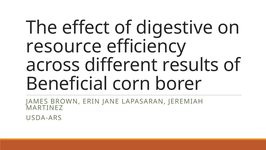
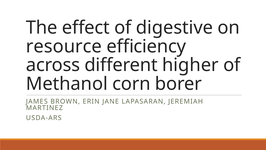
results: results -> higher
Beneficial: Beneficial -> Methanol
